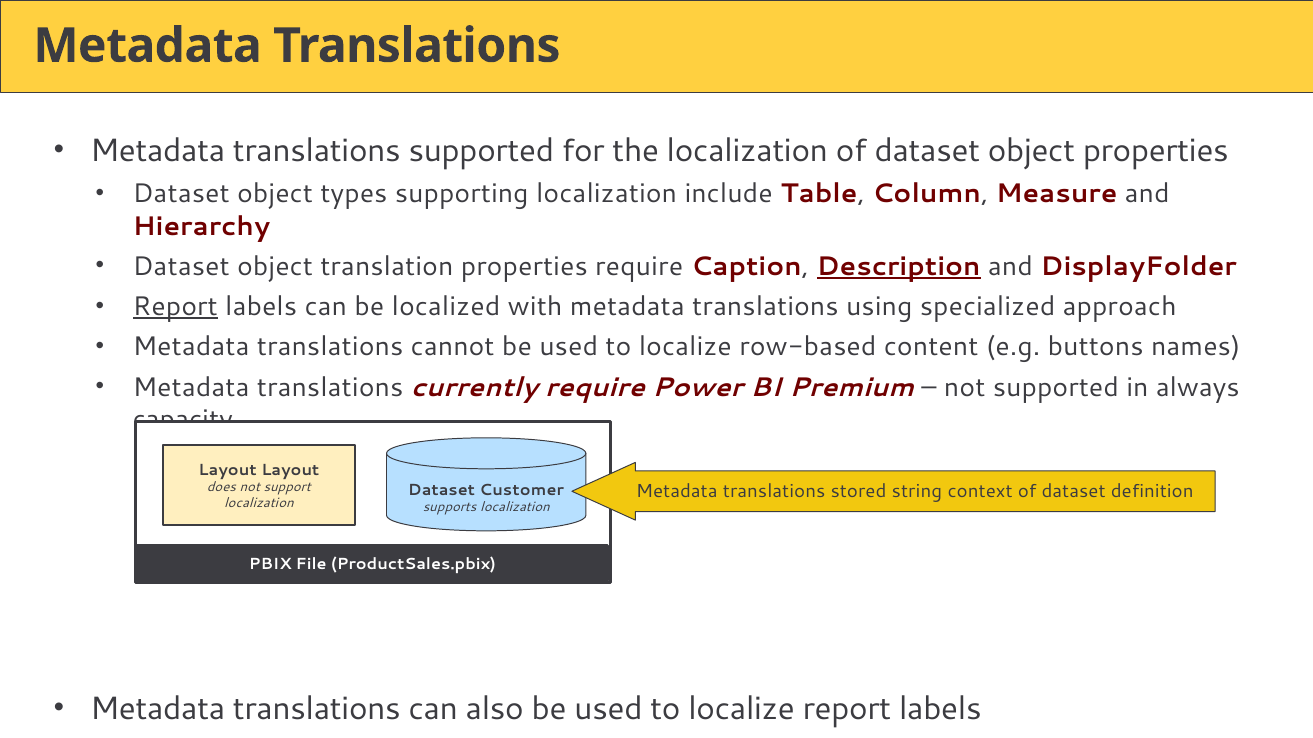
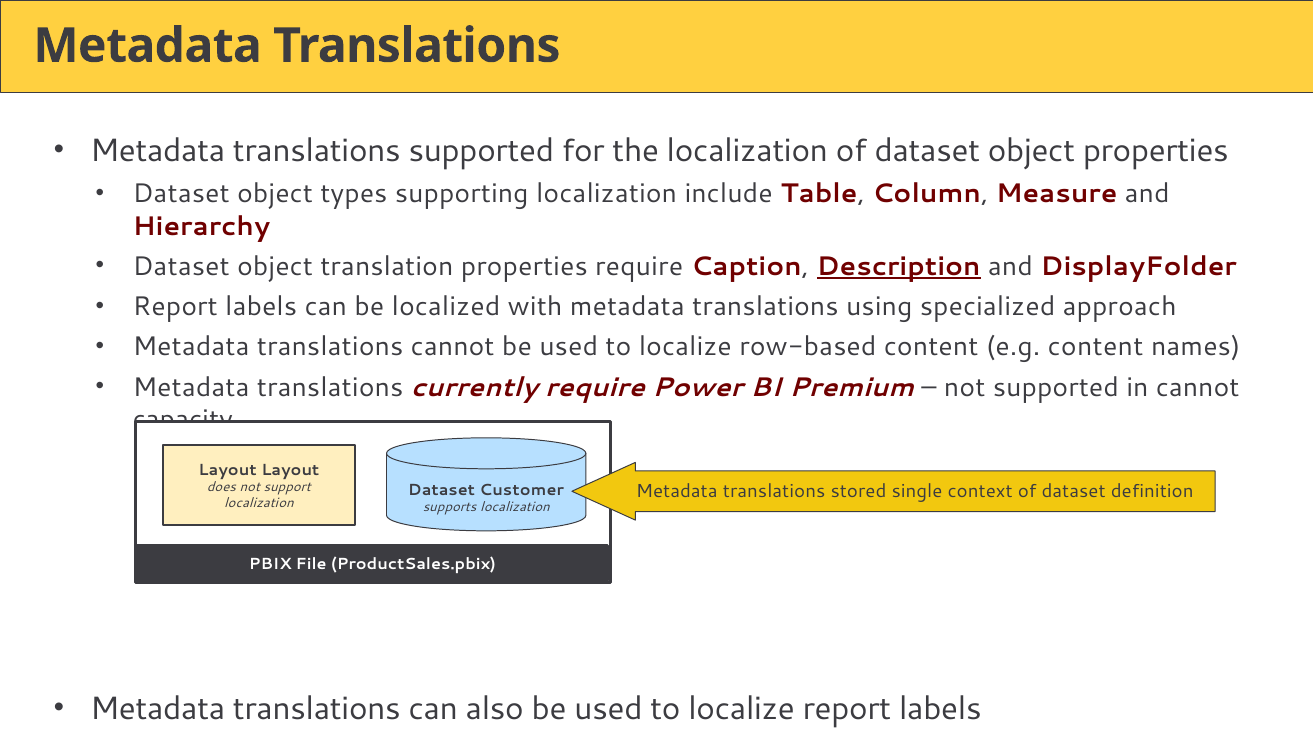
Report at (175, 307) underline: present -> none
e.g buttons: buttons -> content
in always: always -> cannot
string: string -> single
